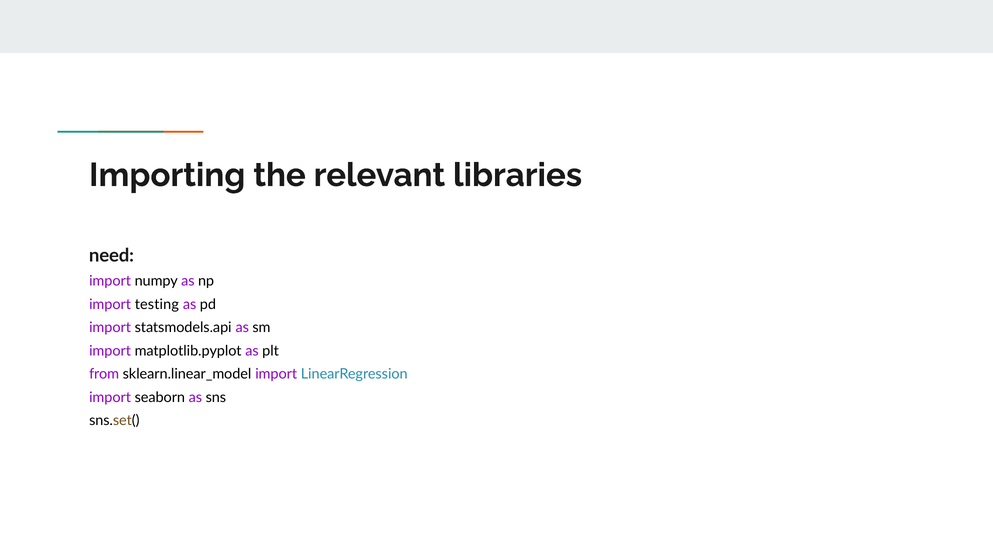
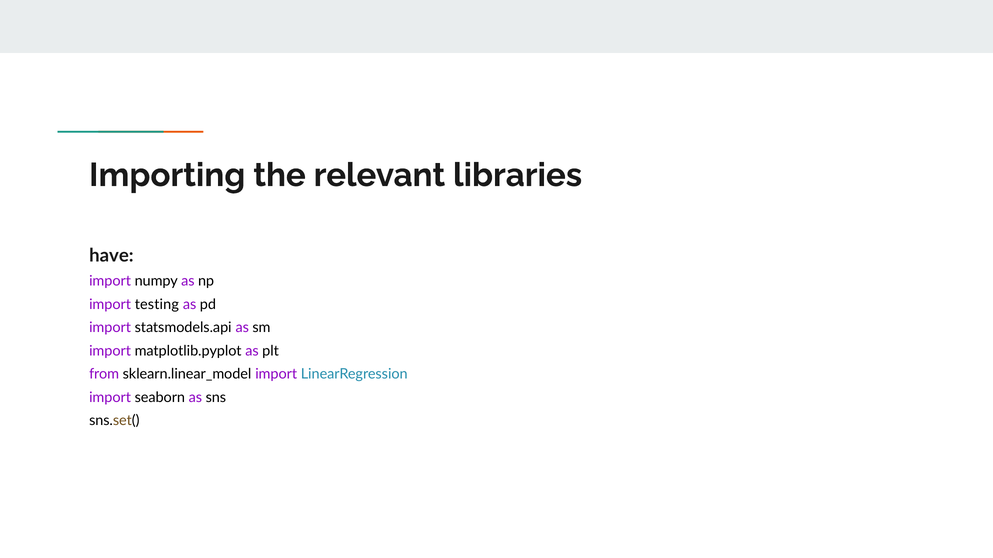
need: need -> have
